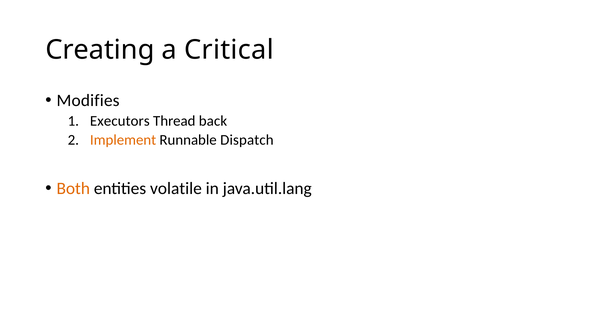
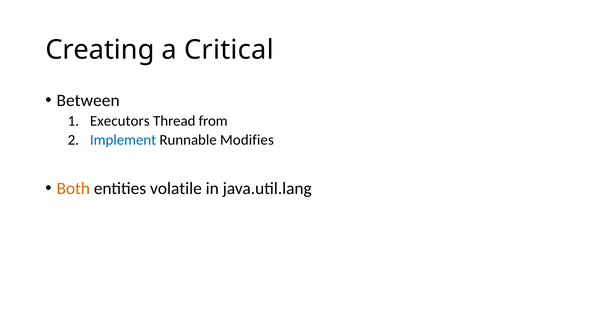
Modifies: Modifies -> Between
back: back -> from
Implement colour: orange -> blue
Dispatch: Dispatch -> Modifies
